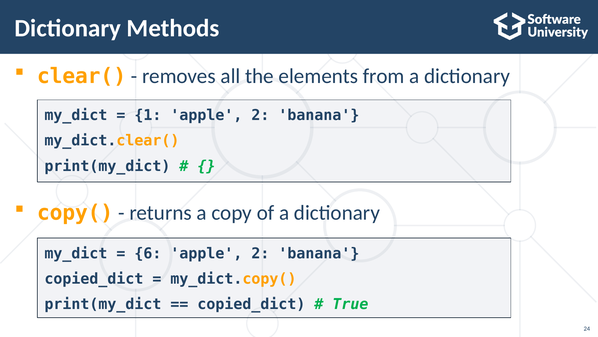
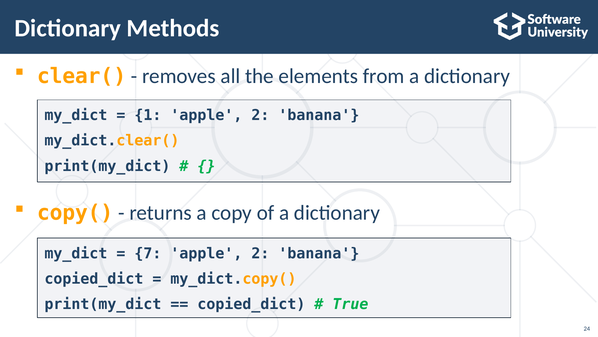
6: 6 -> 7
